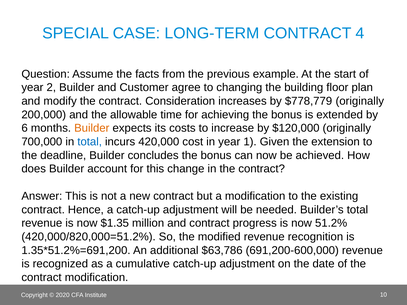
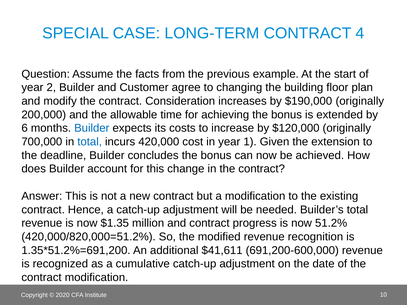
$778,779: $778,779 -> $190,000
Builder at (92, 128) colour: orange -> blue
$63,786: $63,786 -> $41,611
